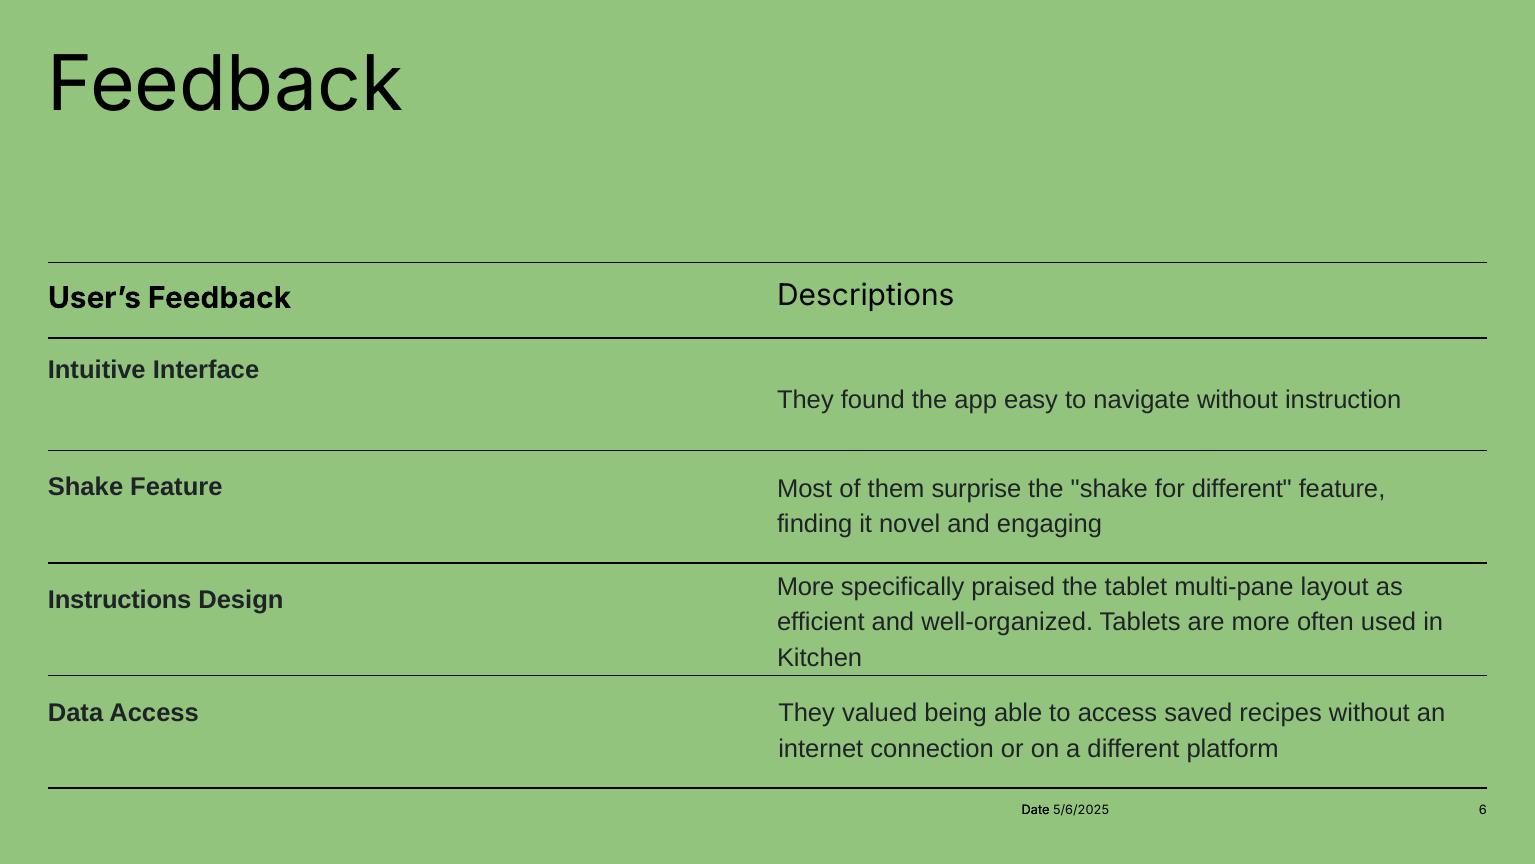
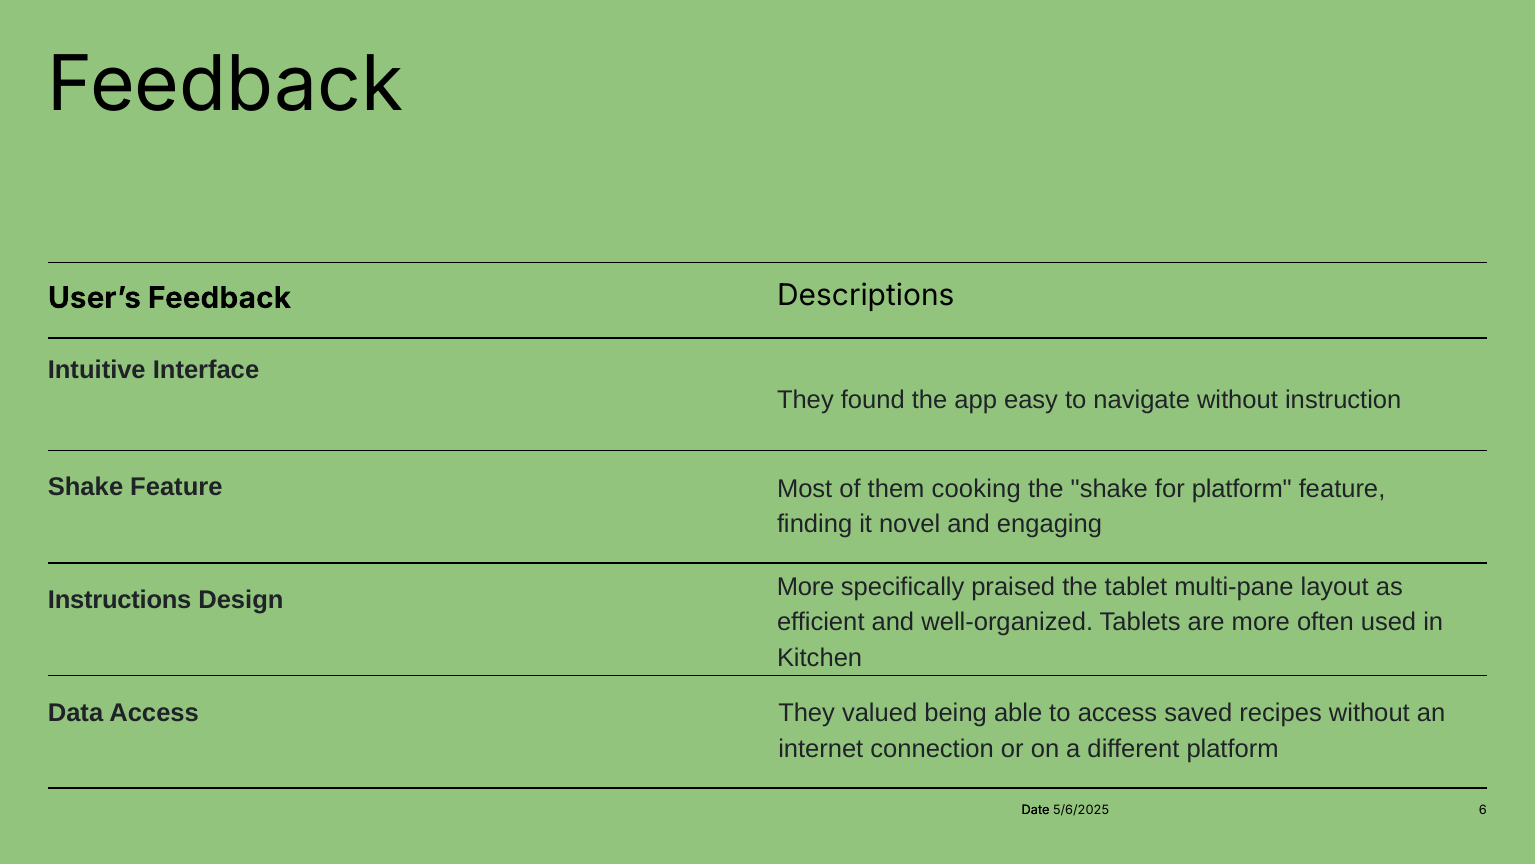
surprise: surprise -> cooking
for different: different -> platform
